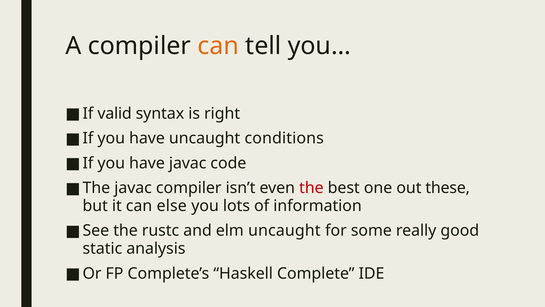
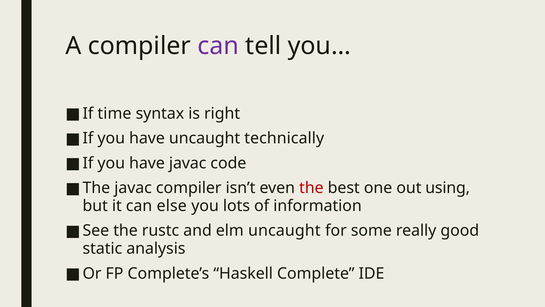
can at (218, 46) colour: orange -> purple
valid: valid -> time
conditions: conditions -> technically
these: these -> using
